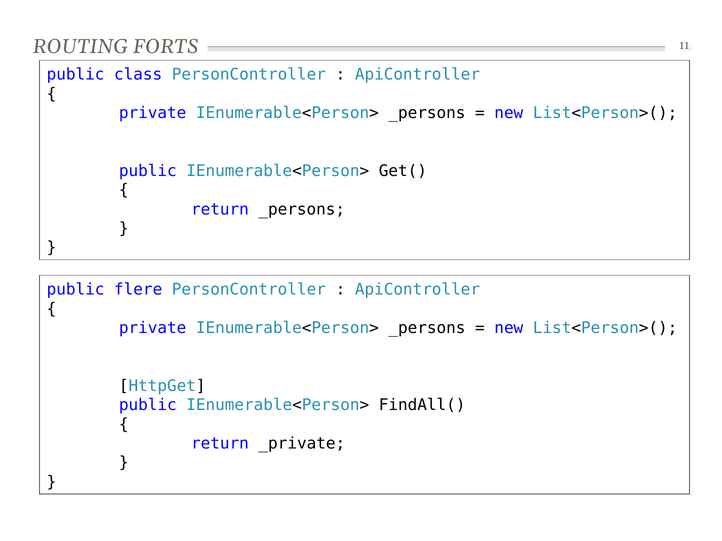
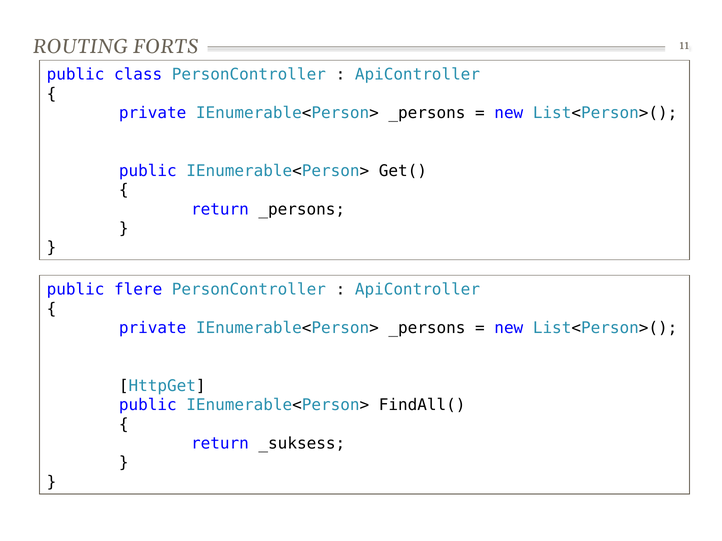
_private: _private -> _suksess
